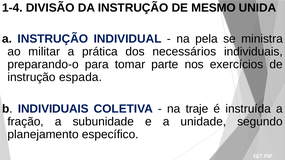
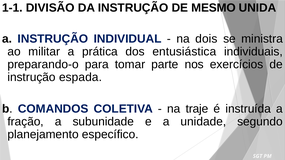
1-4: 1-4 -> 1-1
pela: pela -> dois
necessários: necessários -> entusiástica
b INDIVIDUAIS: INDIVIDUAIS -> COMANDOS
